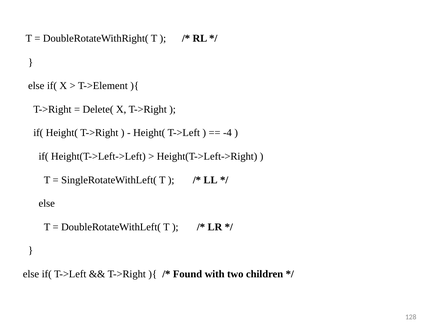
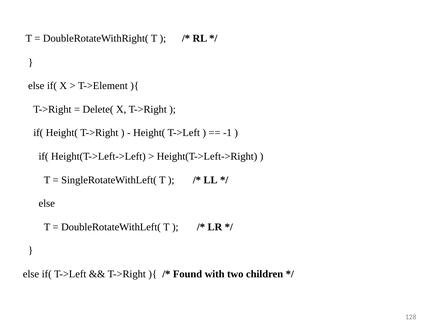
-4: -4 -> -1
